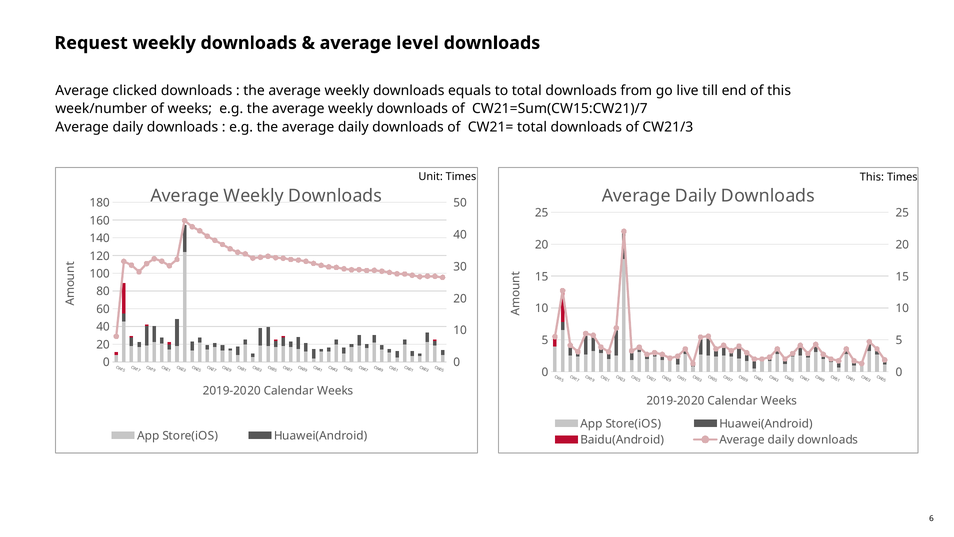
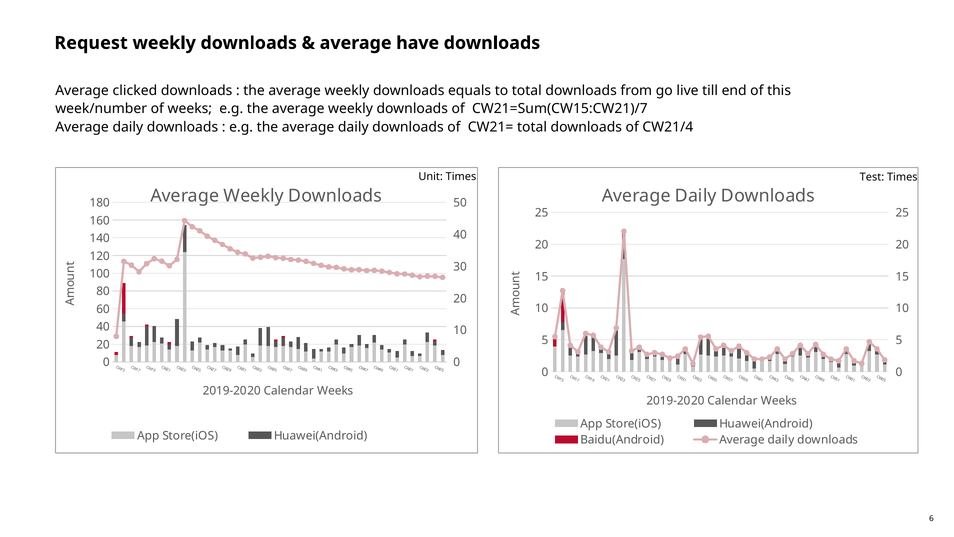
level: level -> have
CW21/3: CW21/3 -> CW21/4
Times This: This -> Test
